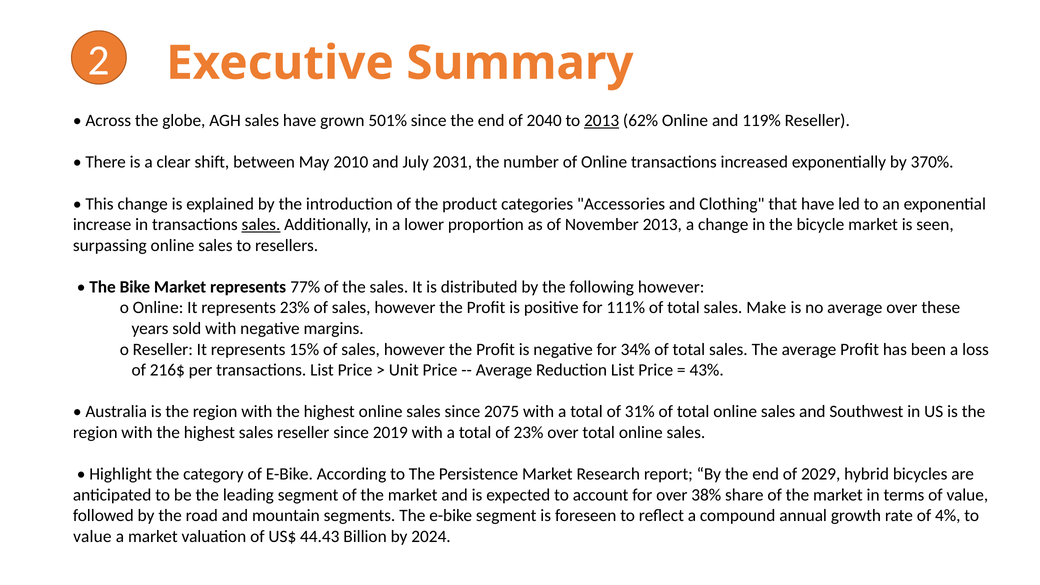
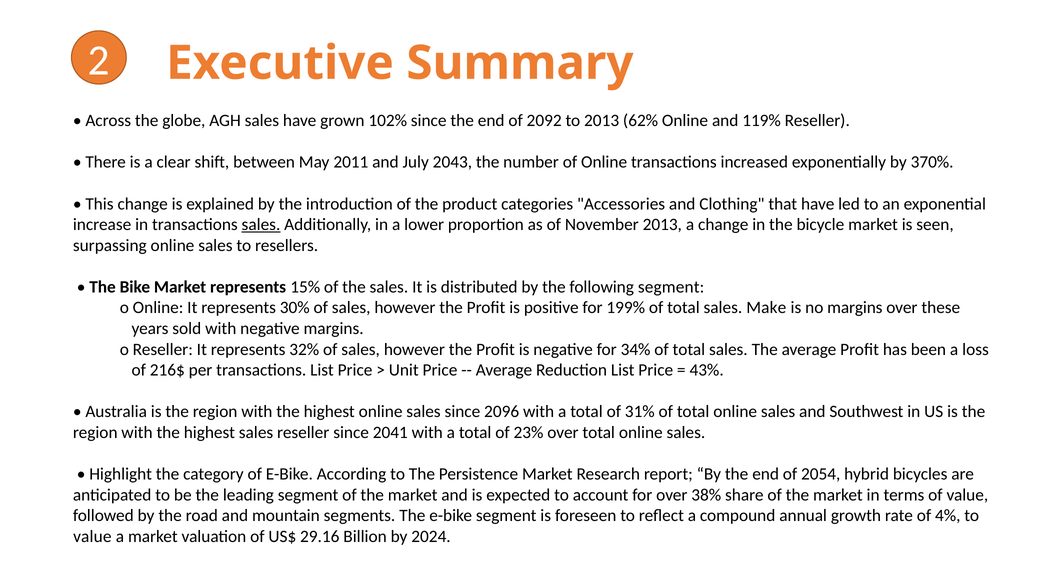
501%: 501% -> 102%
2040: 2040 -> 2092
2013 at (602, 121) underline: present -> none
2010: 2010 -> 2011
2031: 2031 -> 2043
77%: 77% -> 15%
following however: however -> segment
represents 23%: 23% -> 30%
111%: 111% -> 199%
no average: average -> margins
15%: 15% -> 32%
2075: 2075 -> 2096
2019: 2019 -> 2041
2029: 2029 -> 2054
44.43: 44.43 -> 29.16
